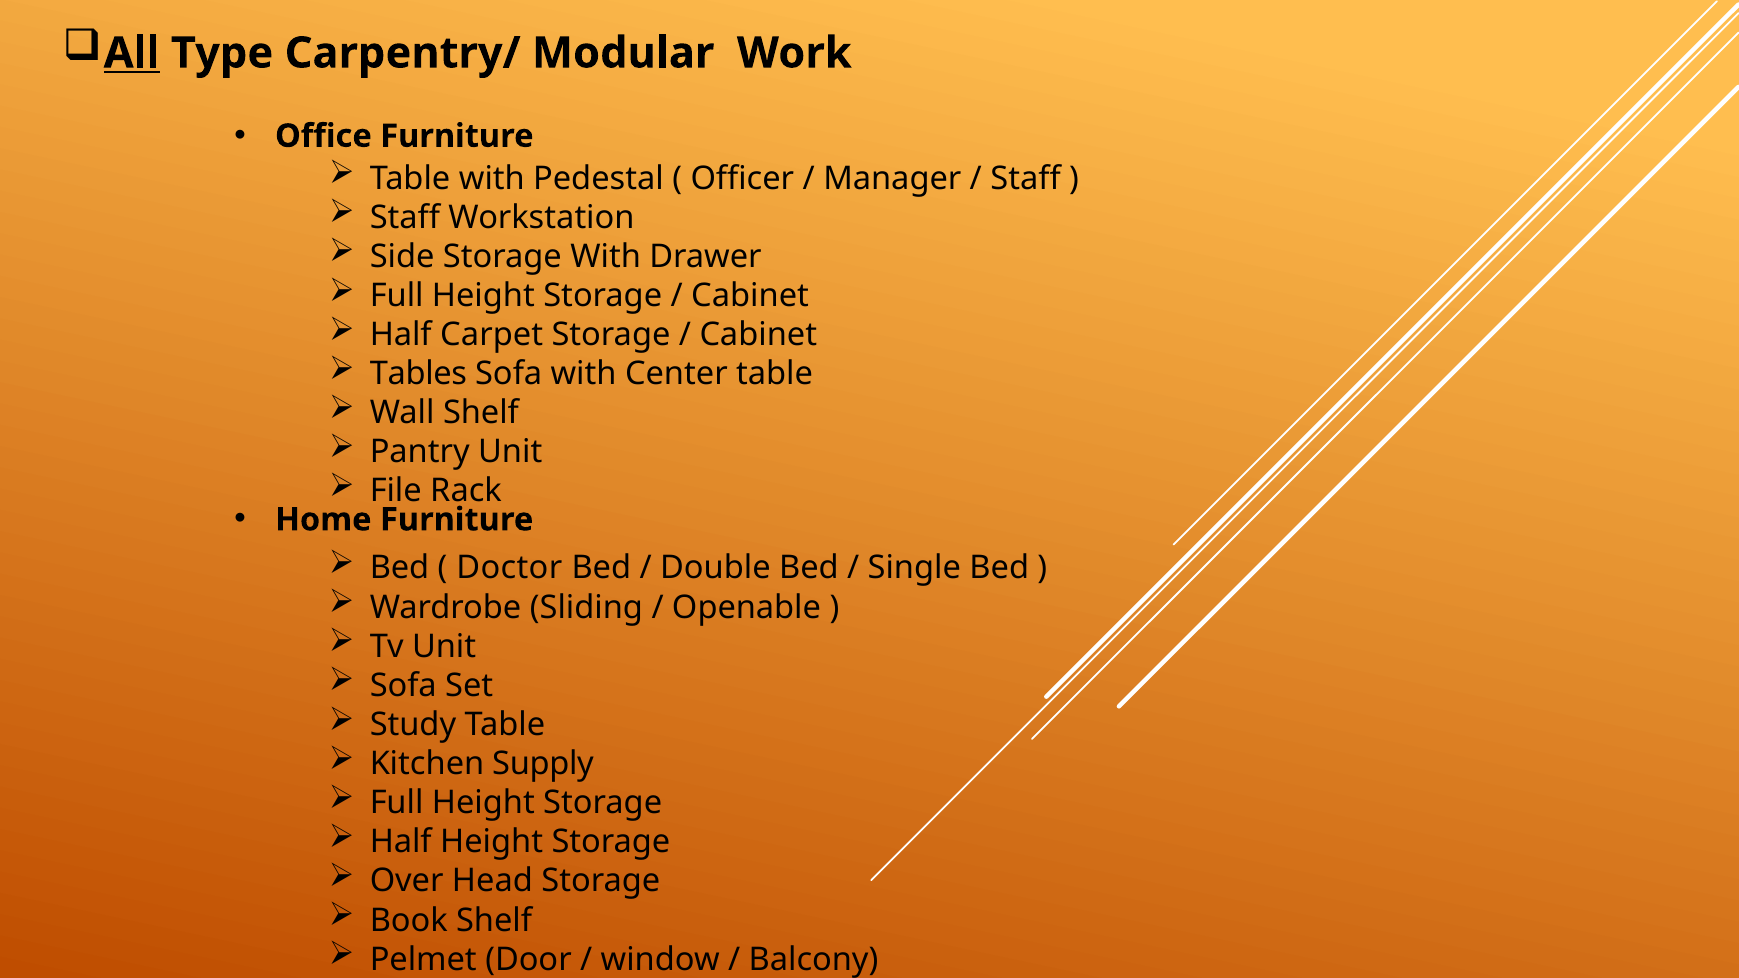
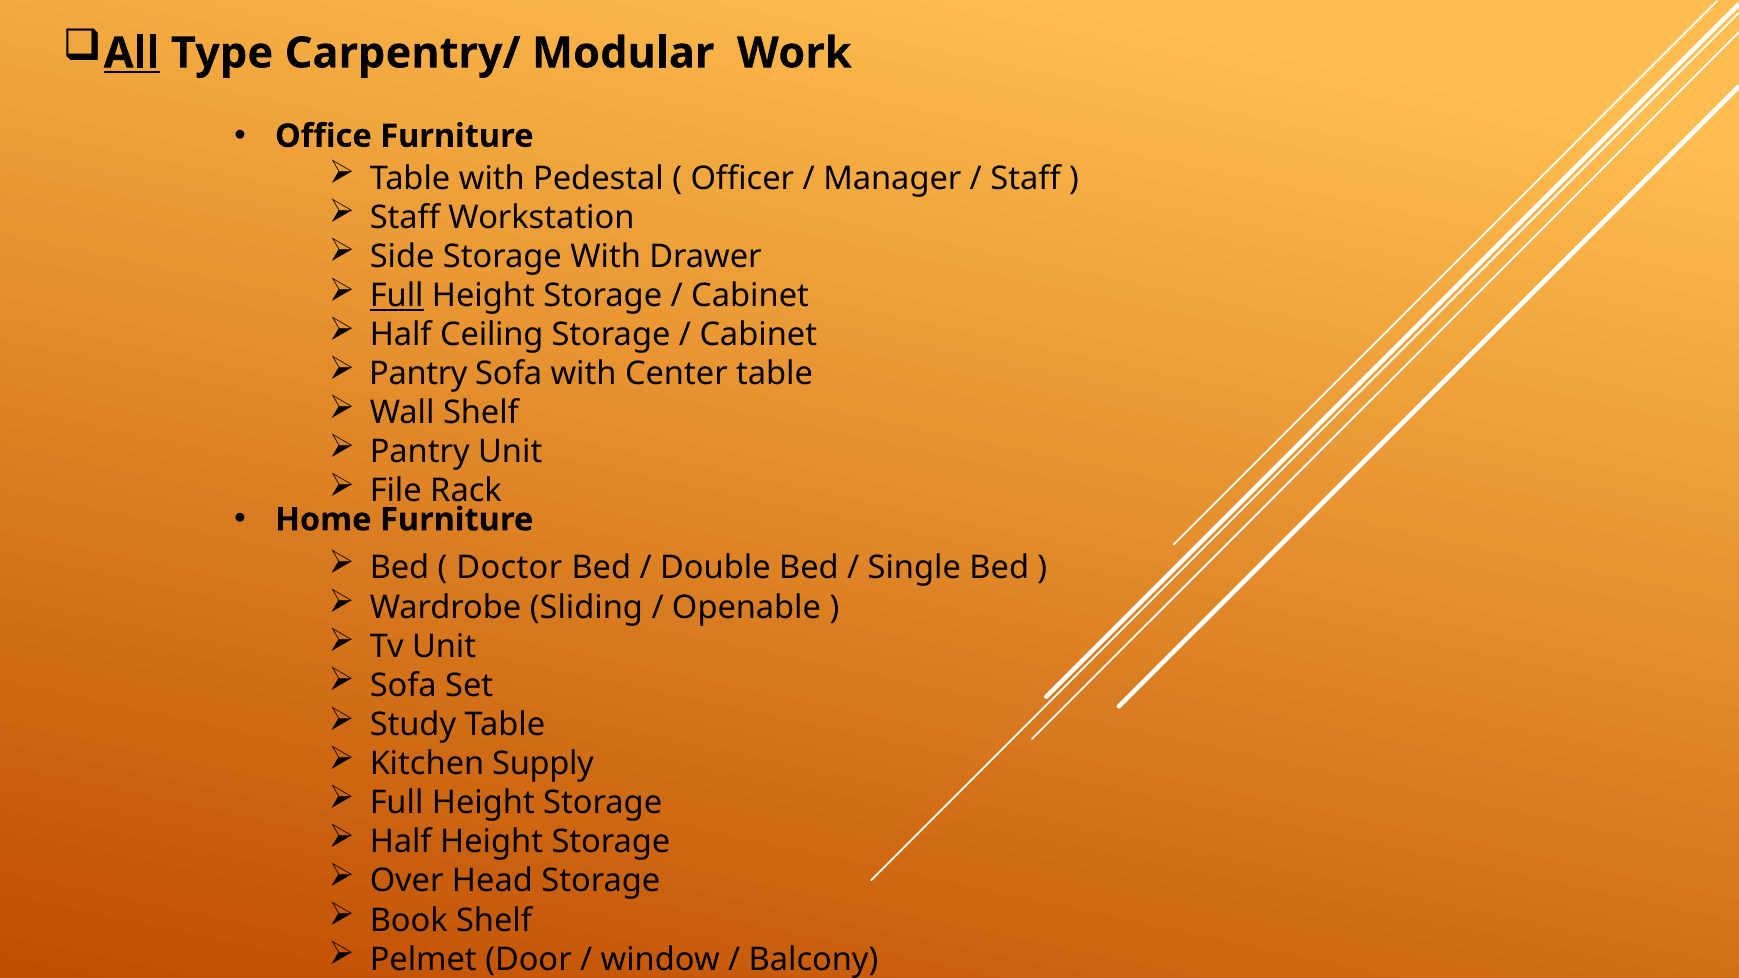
Full at (397, 296) underline: none -> present
Carpet: Carpet -> Ceiling
Tables at (418, 374): Tables -> Pantry
